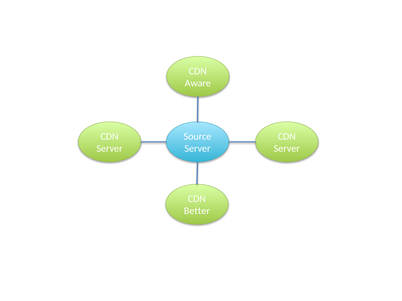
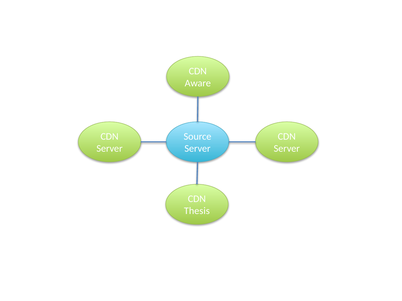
Better: Better -> Thesis
